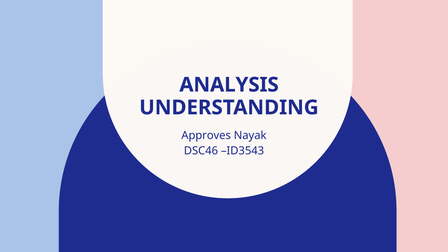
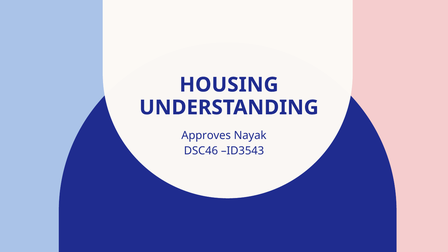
ANALYSIS: ANALYSIS -> HOUSING
